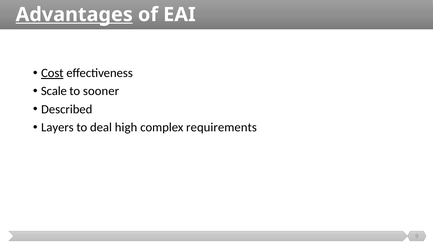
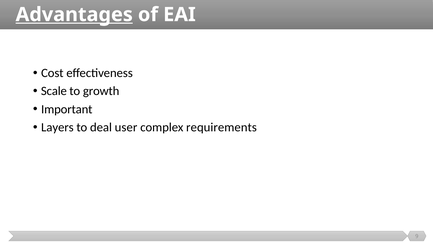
Cost underline: present -> none
sooner: sooner -> growth
Described: Described -> Important
high: high -> user
